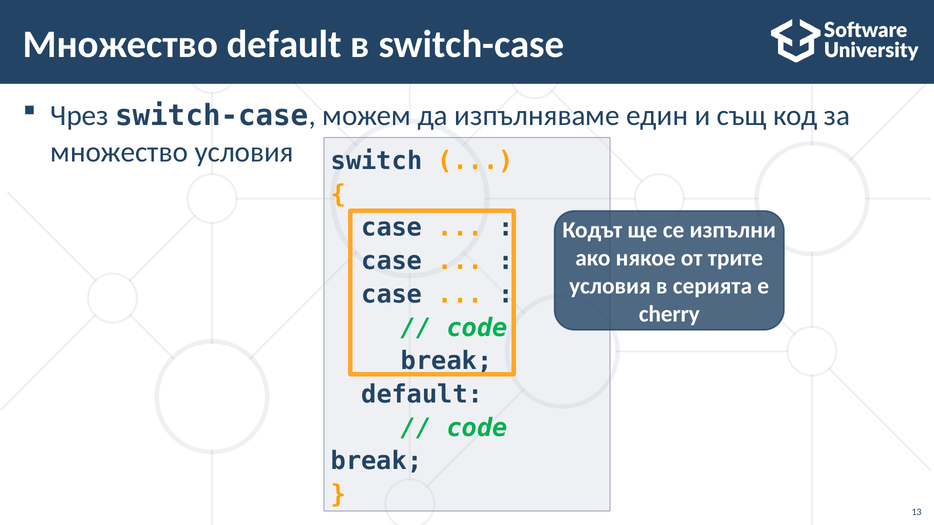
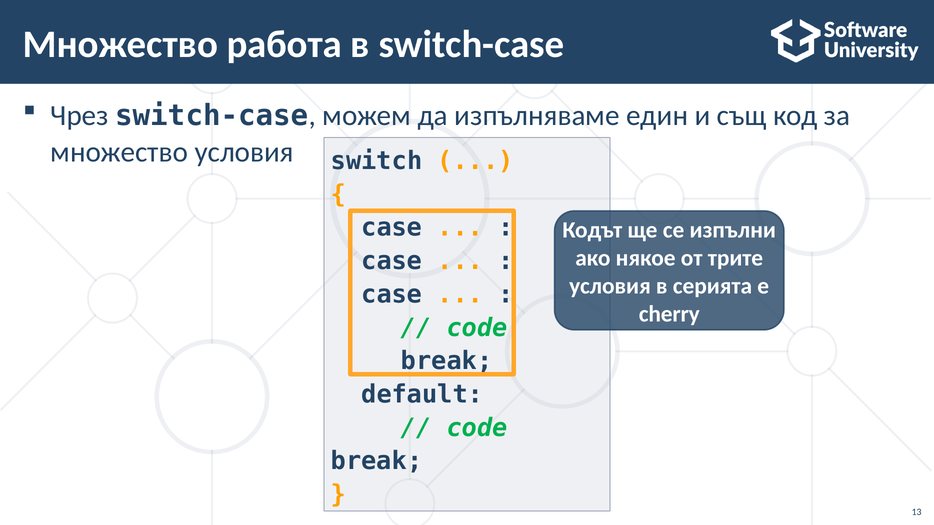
Множество default: default -> работа
